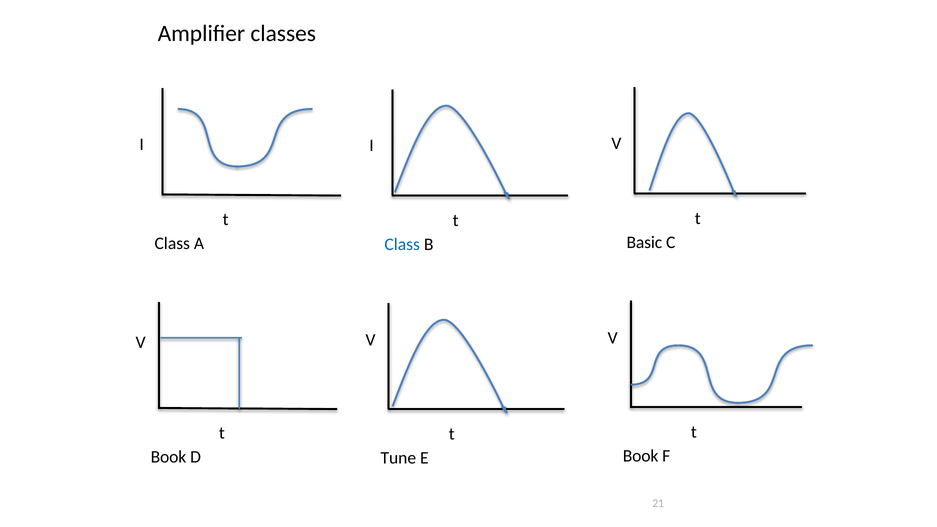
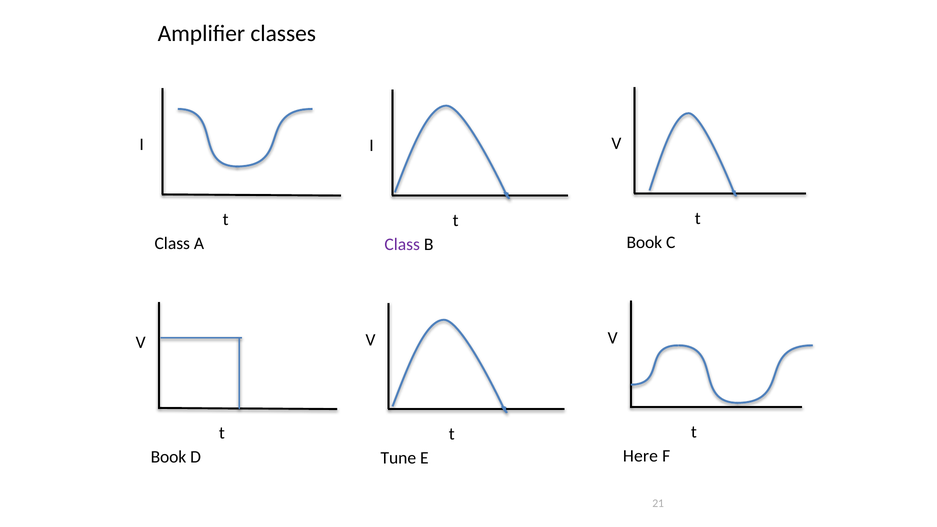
Basic at (644, 242): Basic -> Book
Class at (402, 245) colour: blue -> purple
Book at (641, 456): Book -> Here
